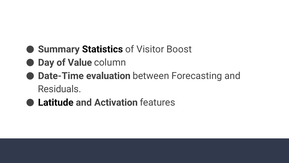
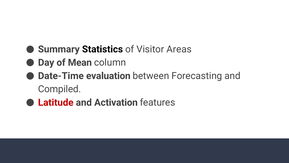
Boost: Boost -> Areas
Value: Value -> Mean
Residuals: Residuals -> Compiled
Latitude colour: black -> red
